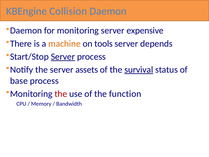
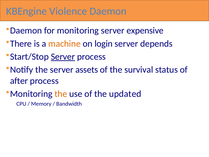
Collision: Collision -> Violence
tools: tools -> login
survival underline: present -> none
base: base -> after
the at (61, 94) colour: red -> orange
function: function -> updated
